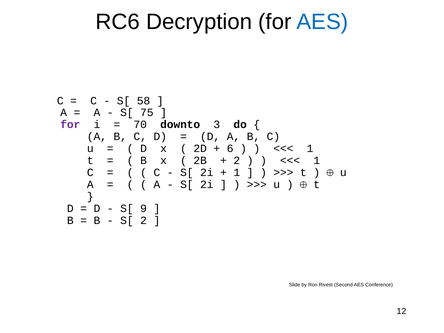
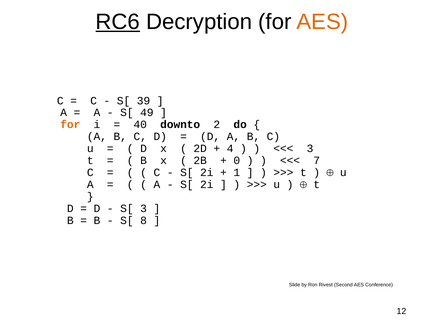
RC6 underline: none -> present
AES at (322, 22) colour: blue -> orange
58: 58 -> 39
75: 75 -> 49
for at (70, 125) colour: purple -> orange
70: 70 -> 40
3: 3 -> 2
6: 6 -> 4
1 at (310, 149): 1 -> 3
2 at (237, 161): 2 -> 0
1 at (317, 161): 1 -> 7
S[ 9: 9 -> 3
S[ 2: 2 -> 8
